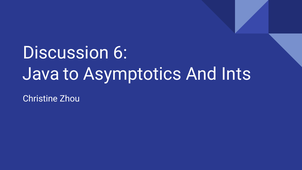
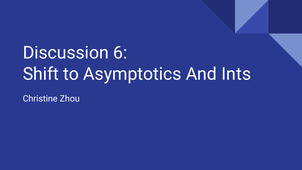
Java: Java -> Shift
